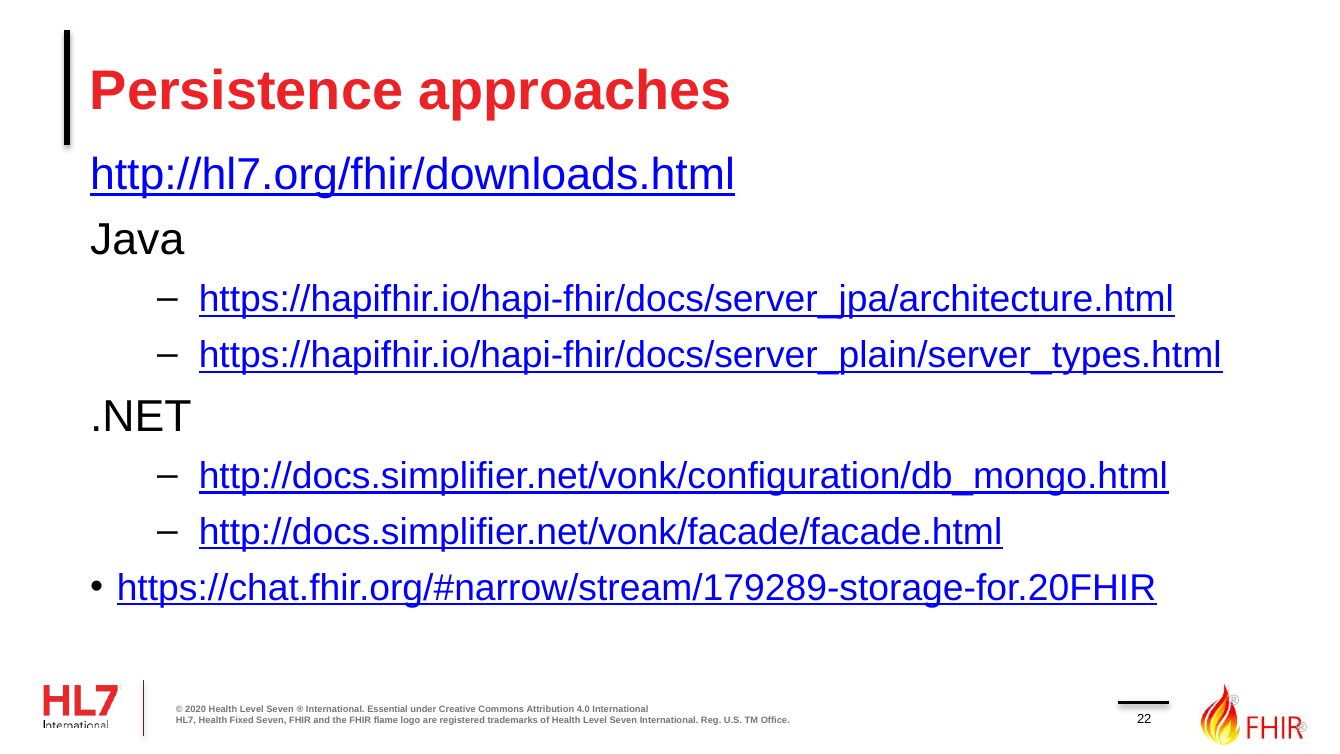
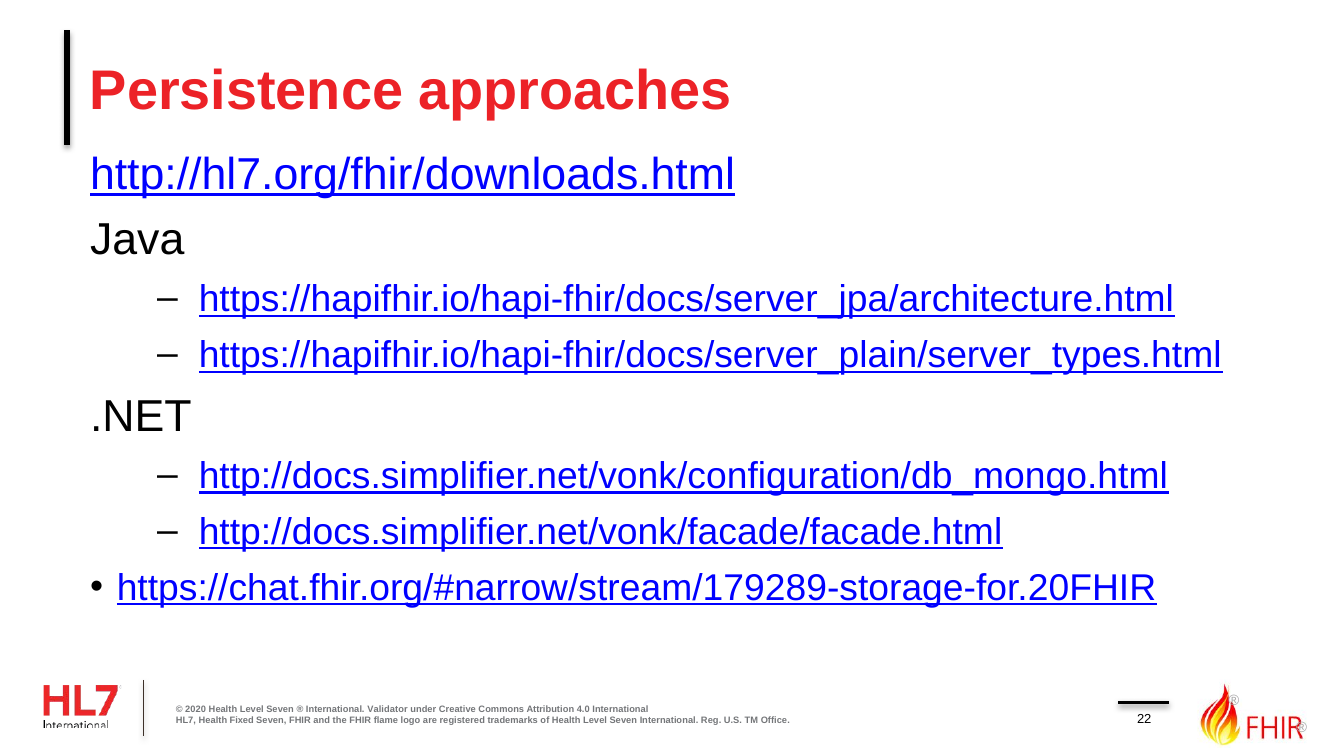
Essential: Essential -> Validator
